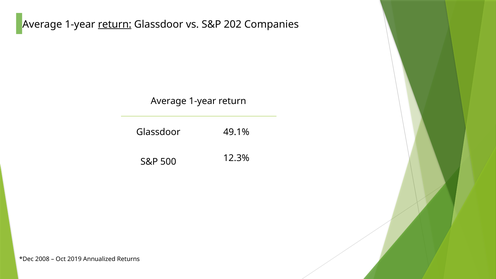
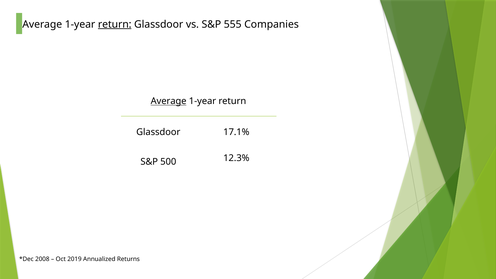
202: 202 -> 555
Average at (169, 101) underline: none -> present
49.1%: 49.1% -> 17.1%
